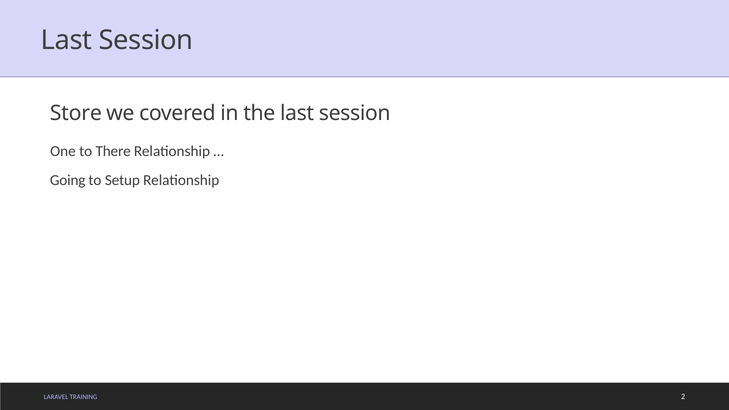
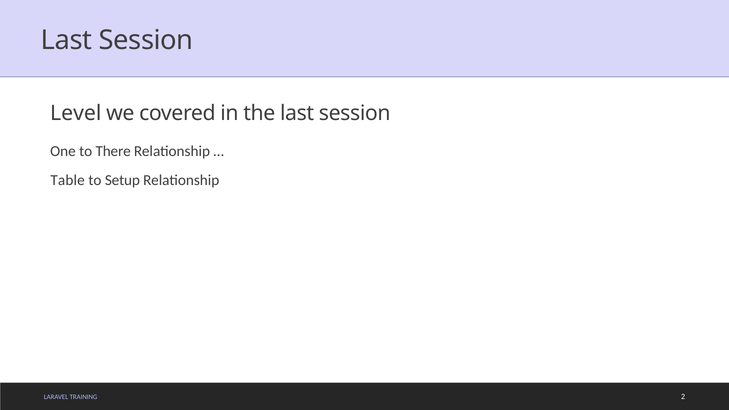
Store: Store -> Level
Going: Going -> Table
